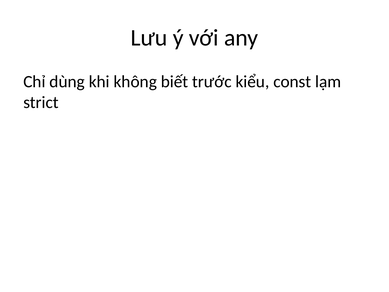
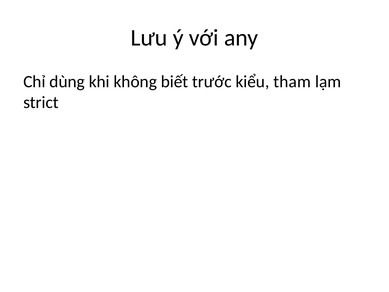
const: const -> tham
